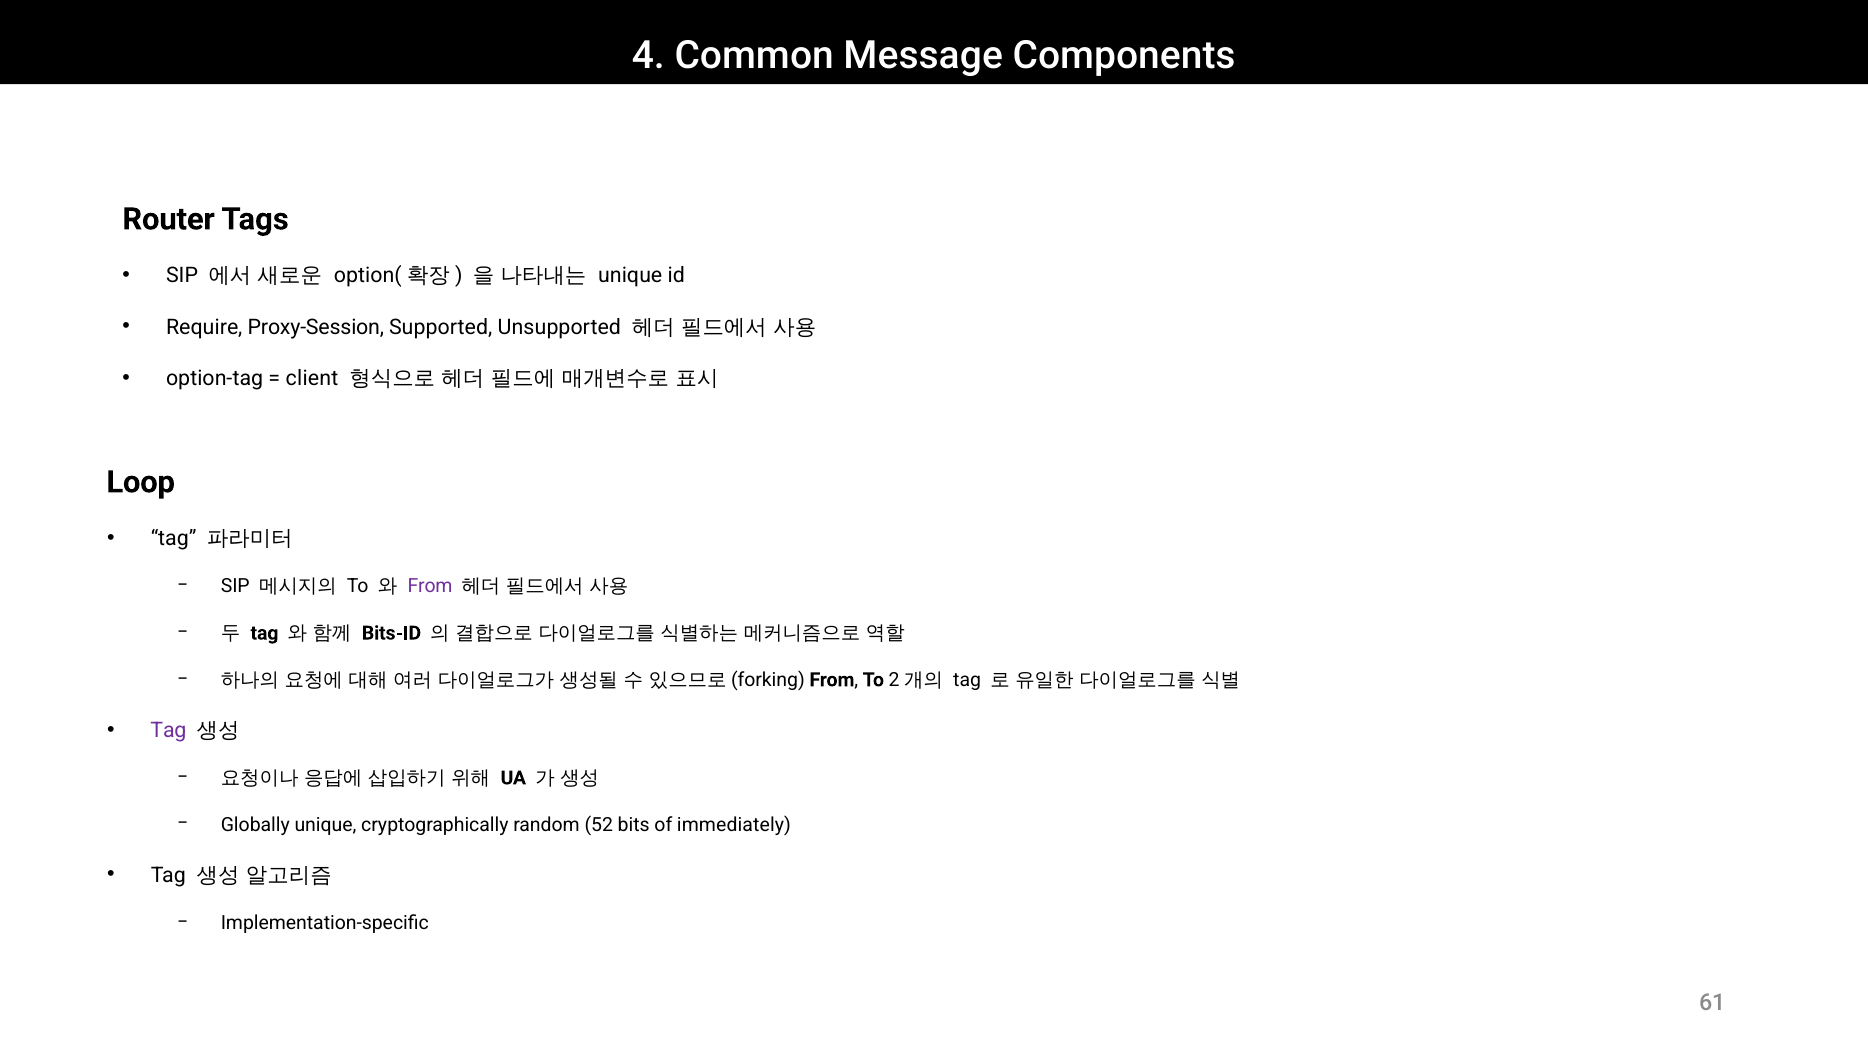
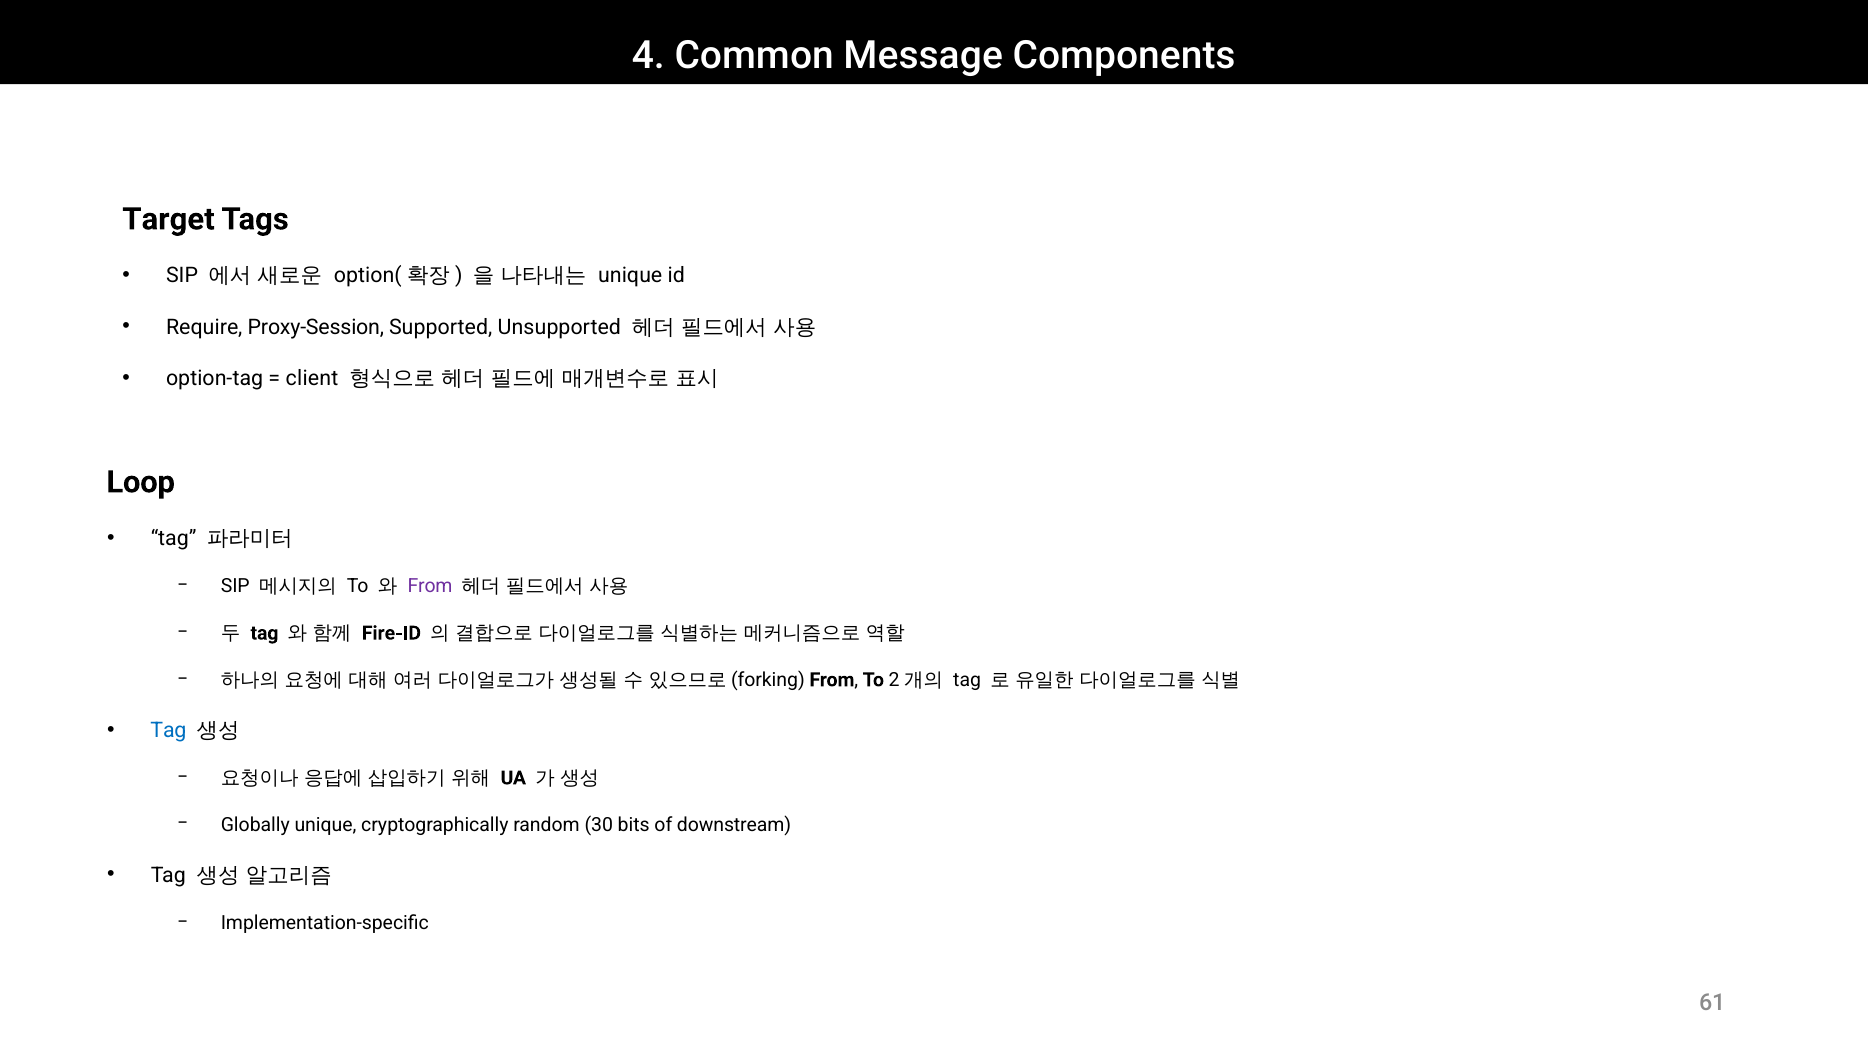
Router: Router -> Target
Bits-ID: Bits-ID -> Fire-ID
Tag at (168, 731) colour: purple -> blue
52: 52 -> 30
immediately: immediately -> downstream
